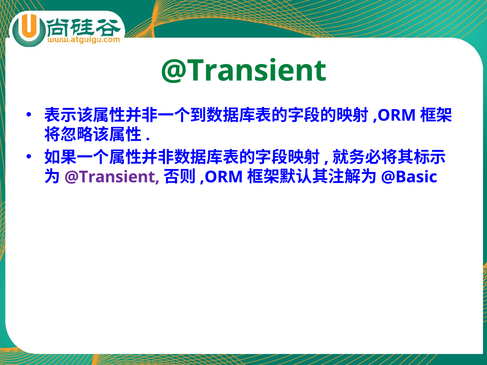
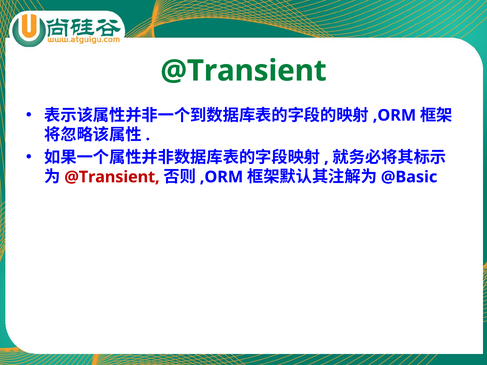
@Transient at (112, 177) colour: purple -> red
